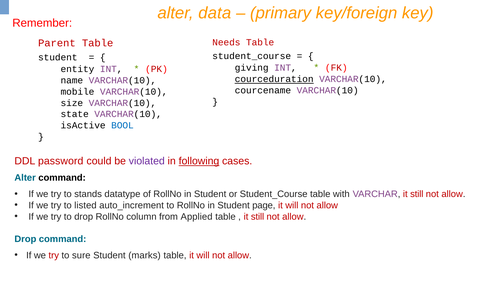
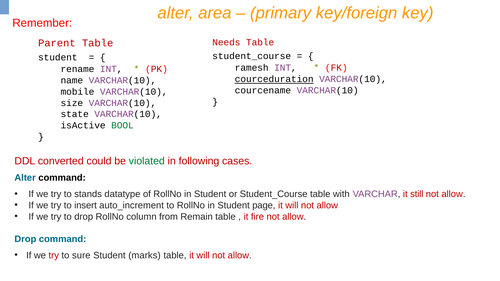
data: data -> area
giving: giving -> ramesh
entity: entity -> rename
BOOL colour: blue -> green
password: password -> converted
violated colour: purple -> green
following underline: present -> none
listed: listed -> insert
Applied: Applied -> Remain
still at (258, 217): still -> fire
